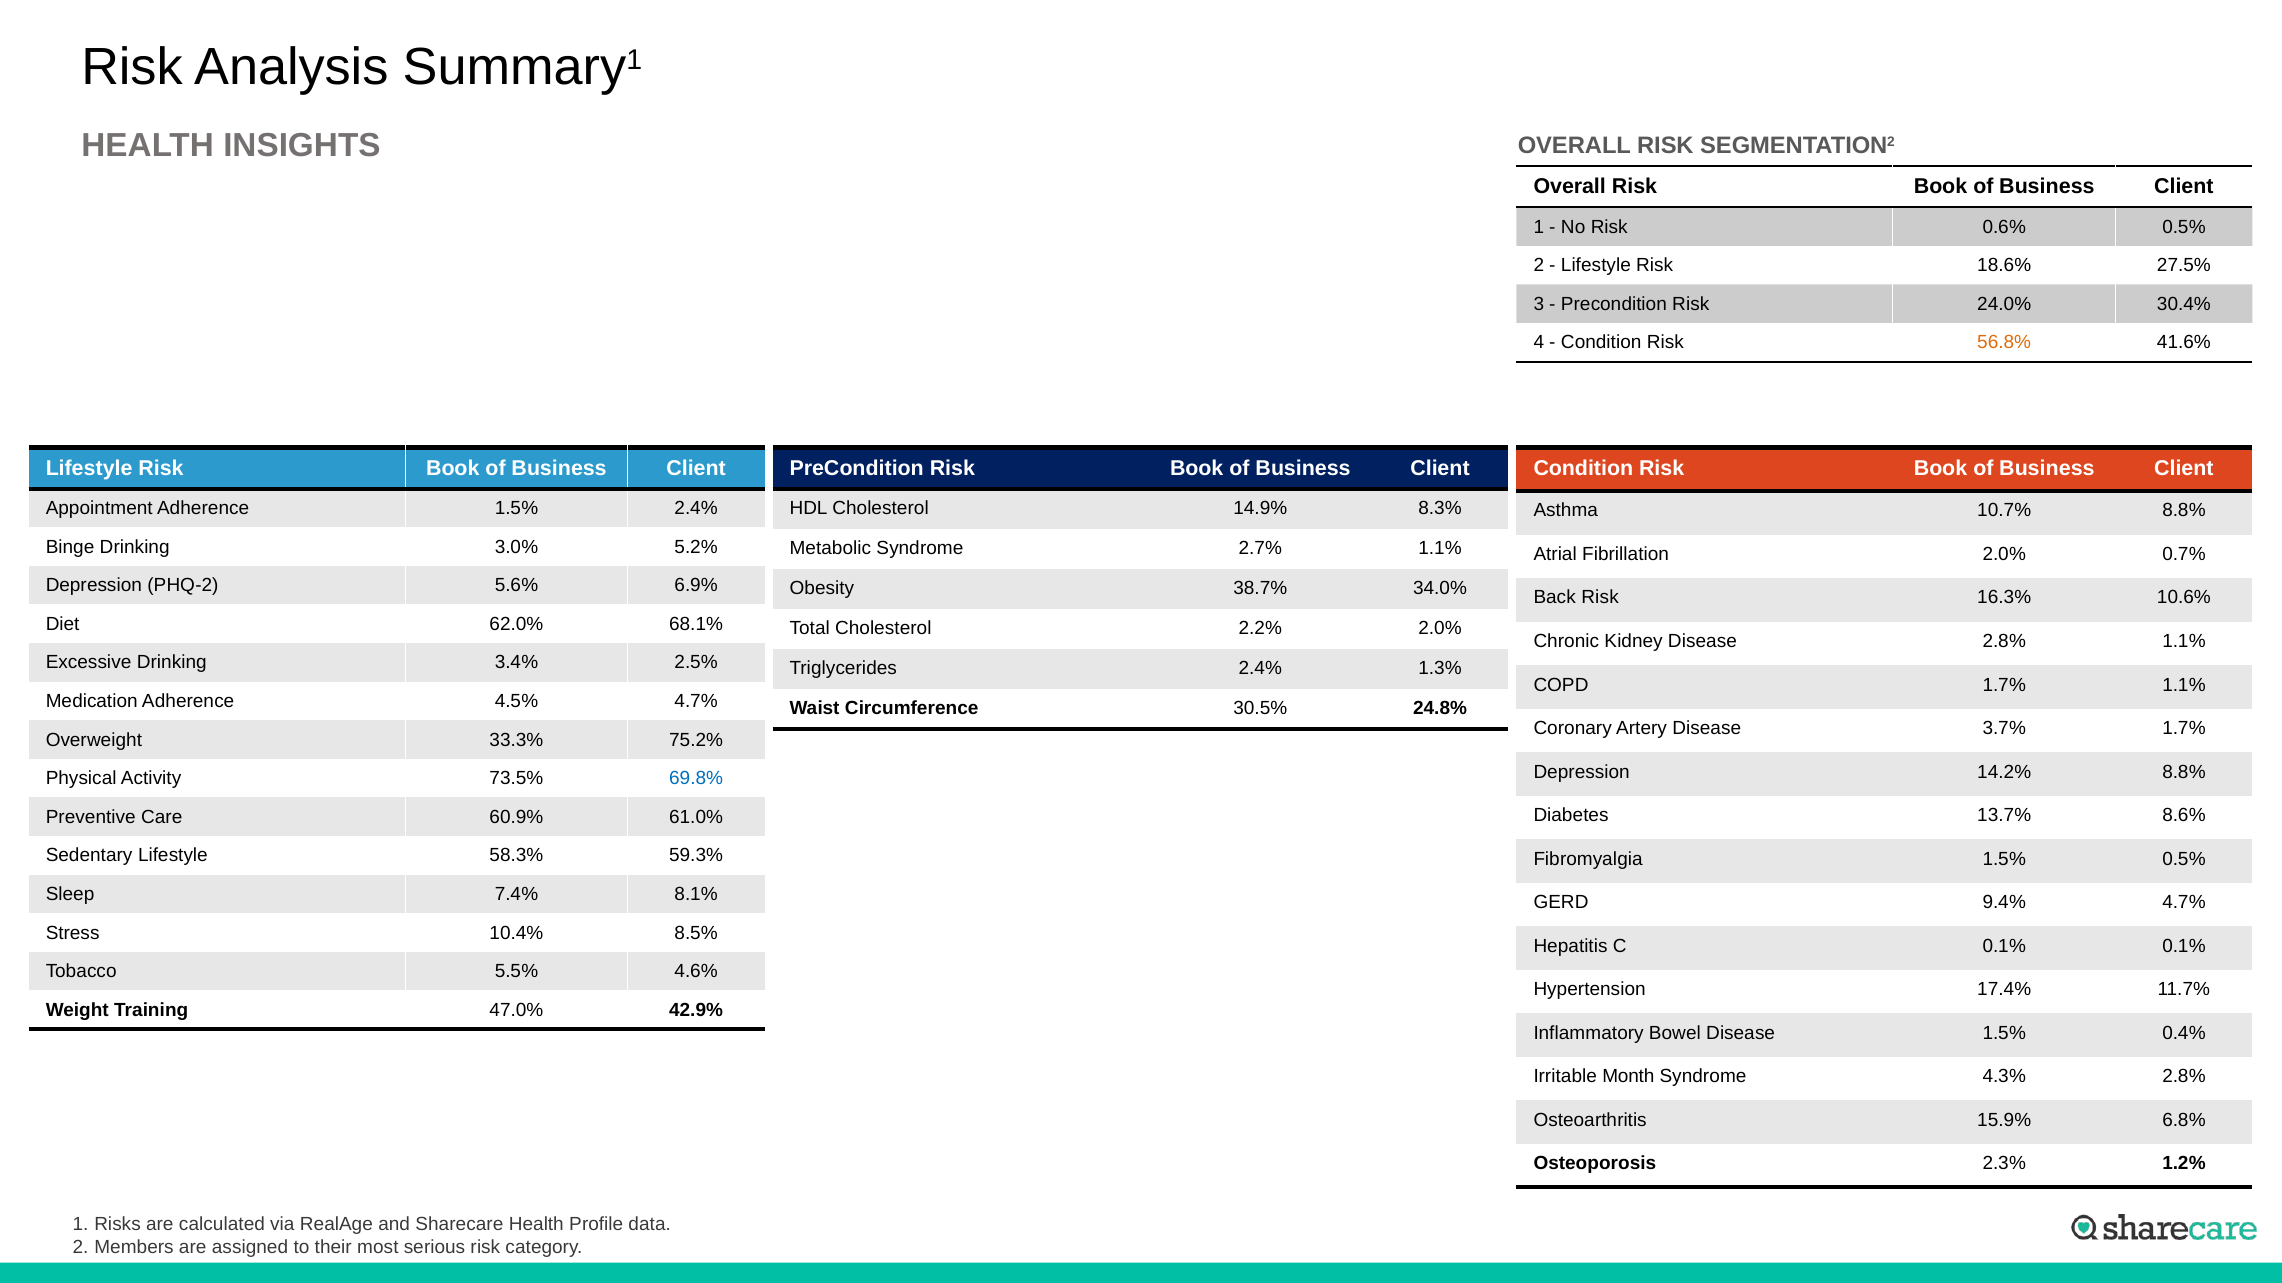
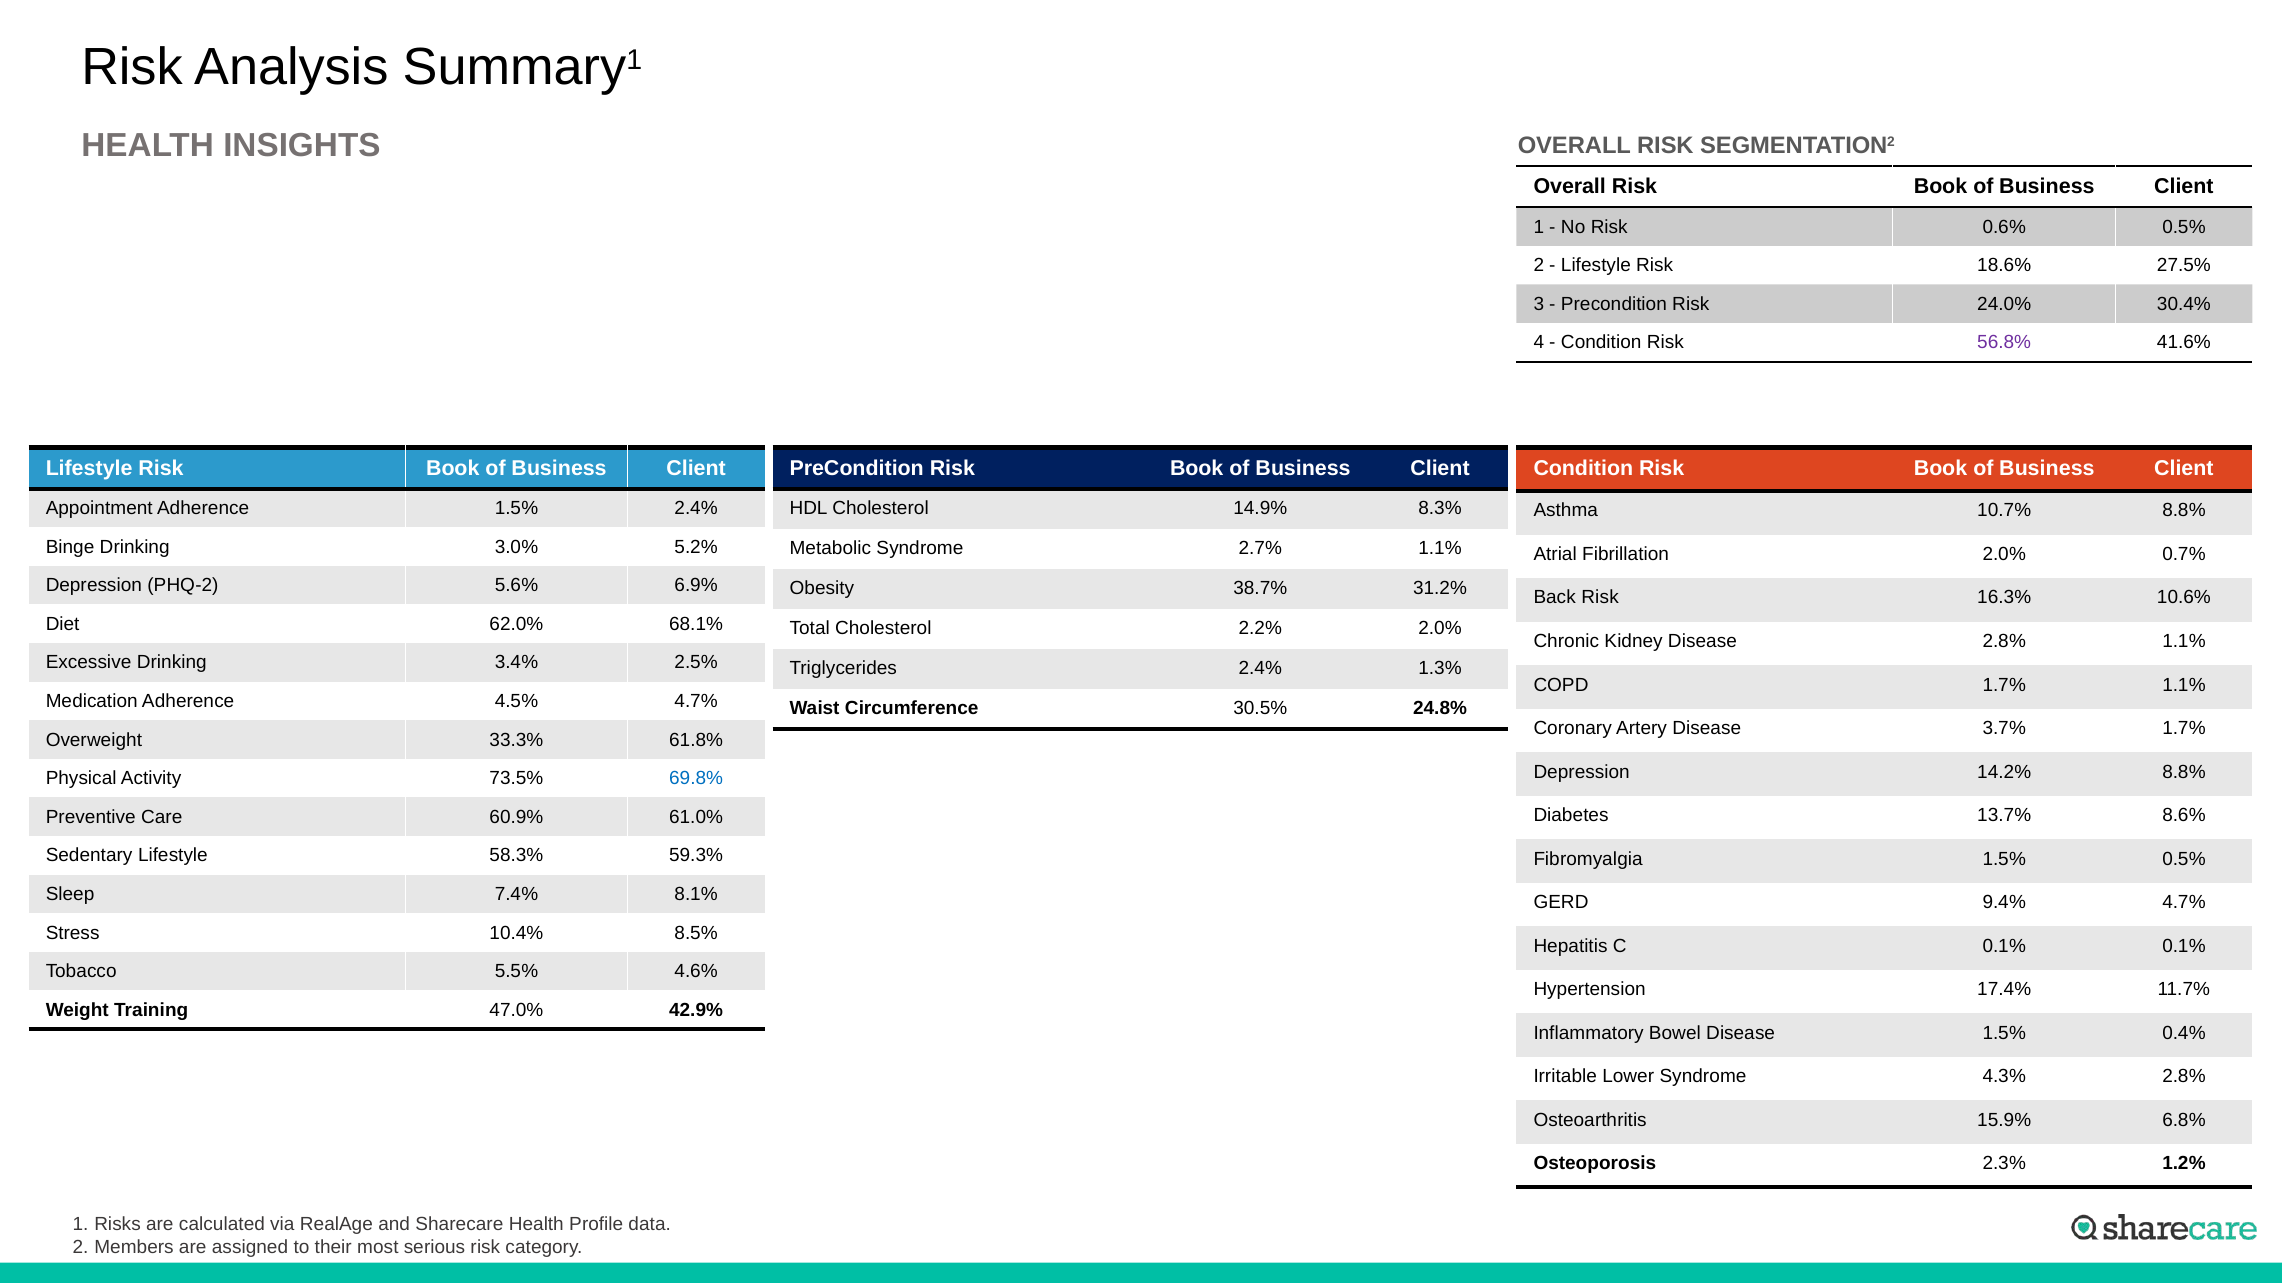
56.8% colour: orange -> purple
34.0%: 34.0% -> 31.2%
75.2%: 75.2% -> 61.8%
Month: Month -> Lower
